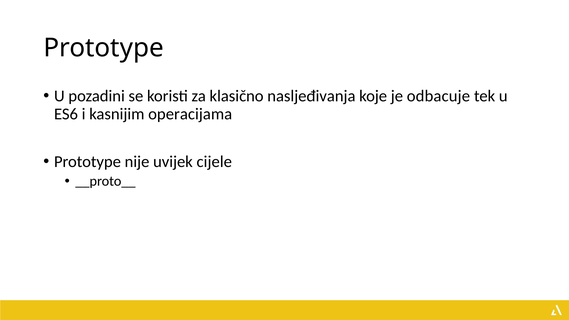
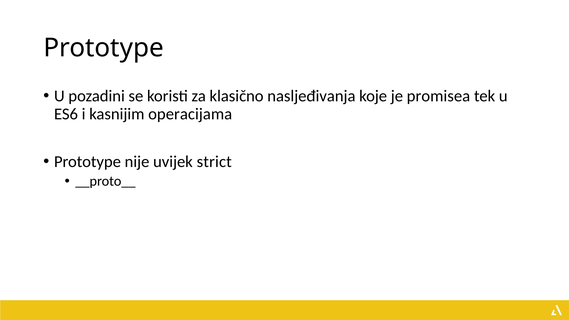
odbacuje: odbacuje -> promisea
cijele: cijele -> strict
